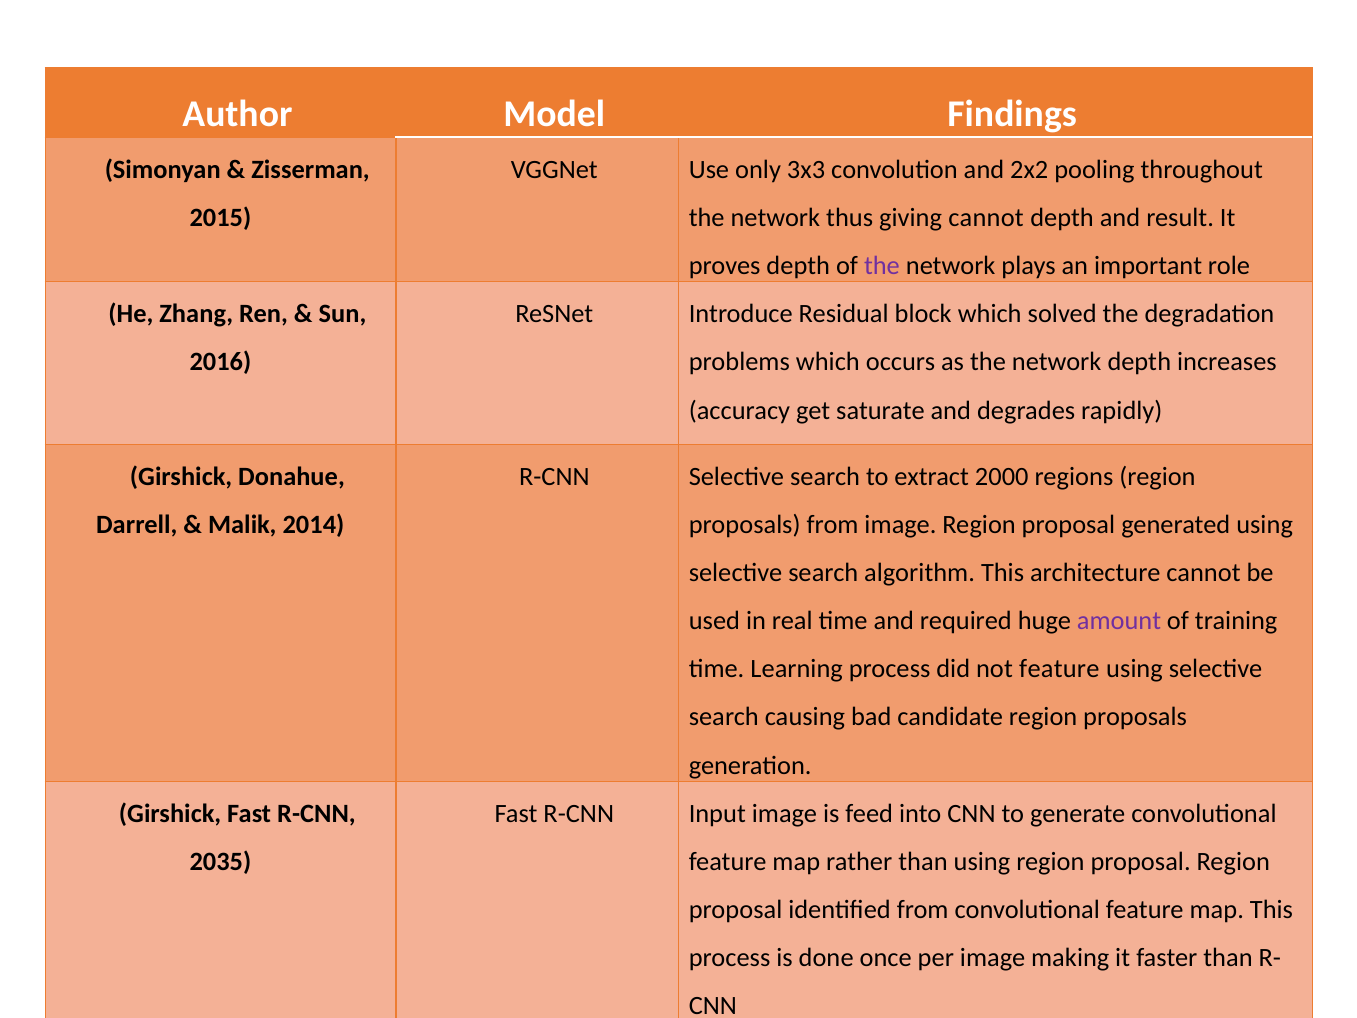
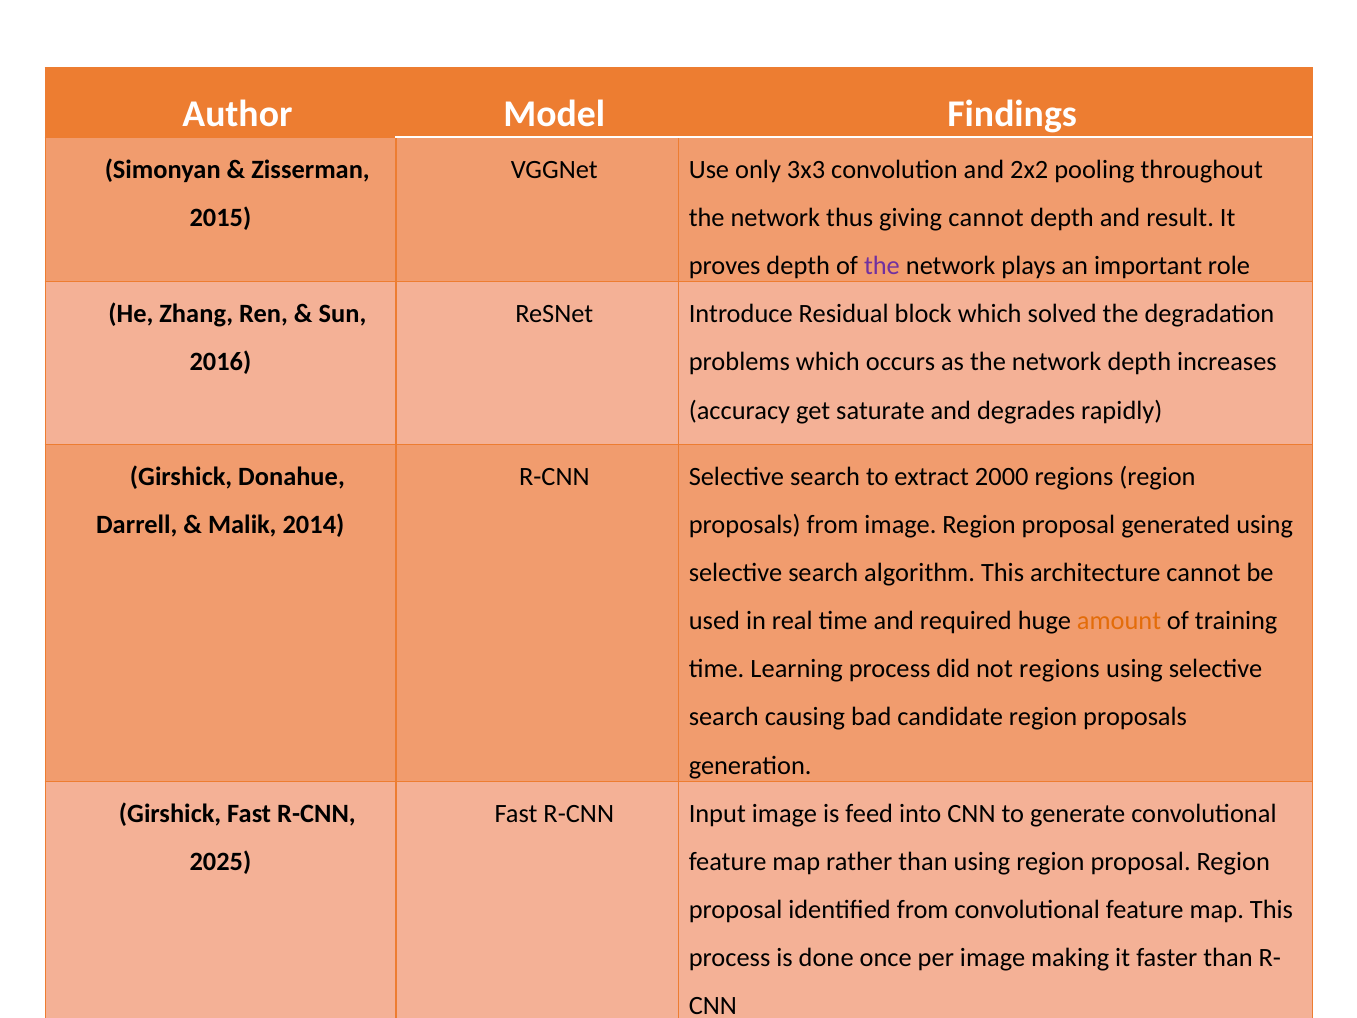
amount colour: purple -> orange
not feature: feature -> regions
2035: 2035 -> 2025
